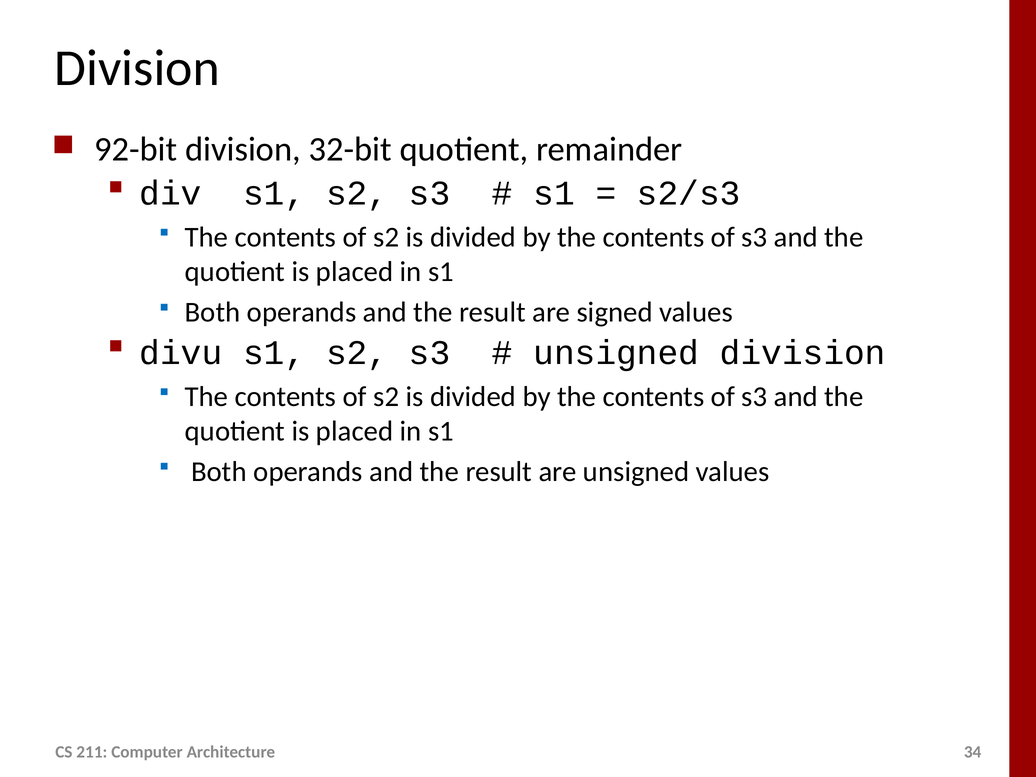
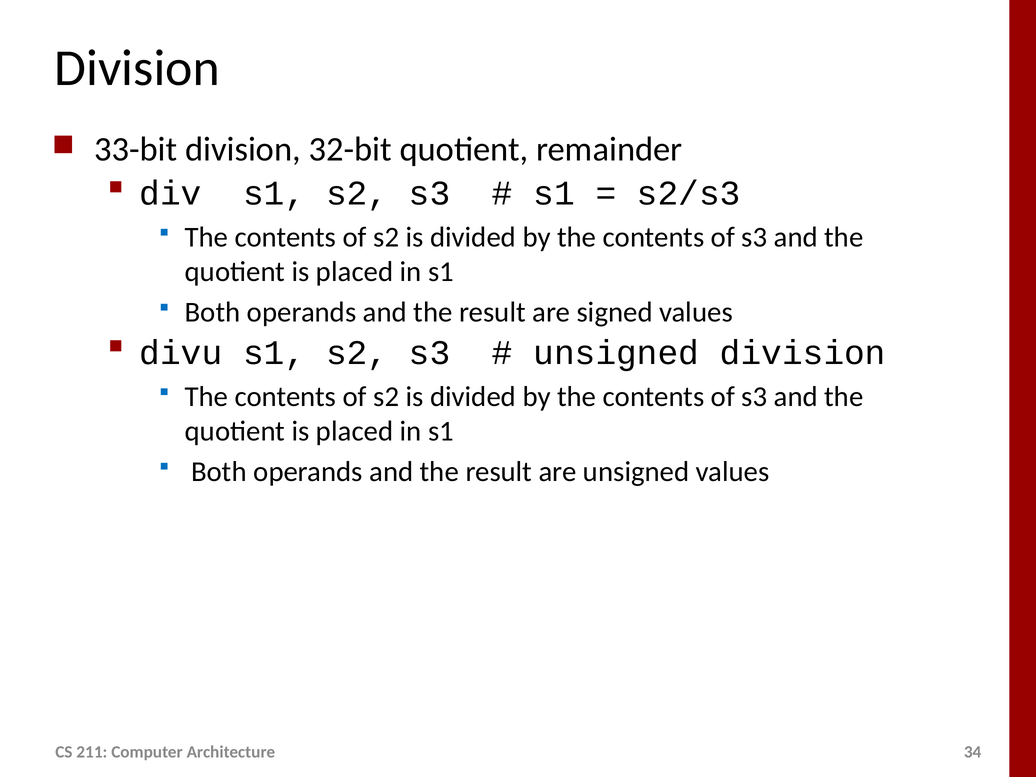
92-bit: 92-bit -> 33-bit
